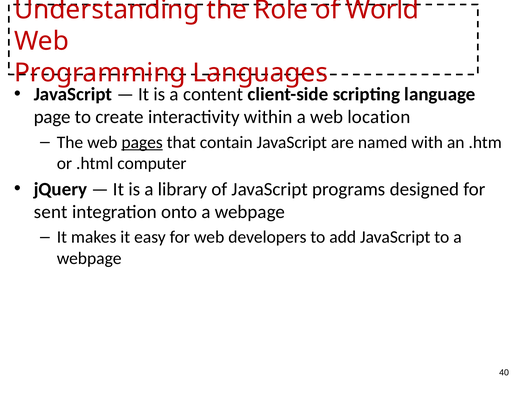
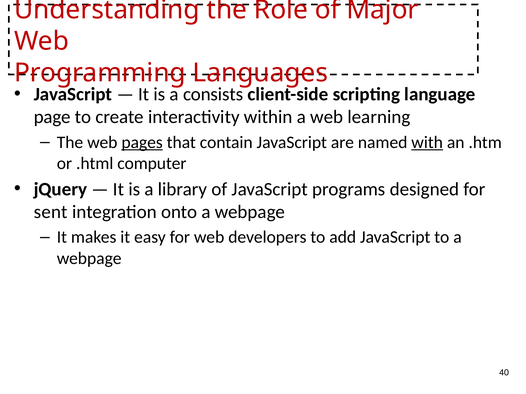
World: World -> Major
content: content -> consists
location: location -> learning
with underline: none -> present
